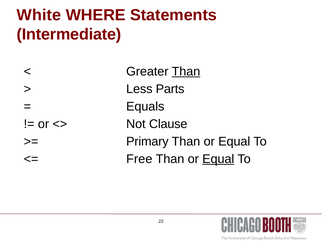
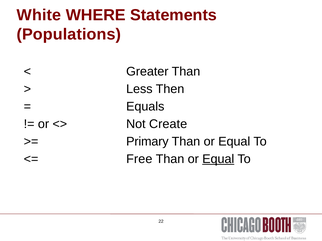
Intermediate: Intermediate -> Populations
Than at (186, 72) underline: present -> none
Parts: Parts -> Then
Clause: Clause -> Create
